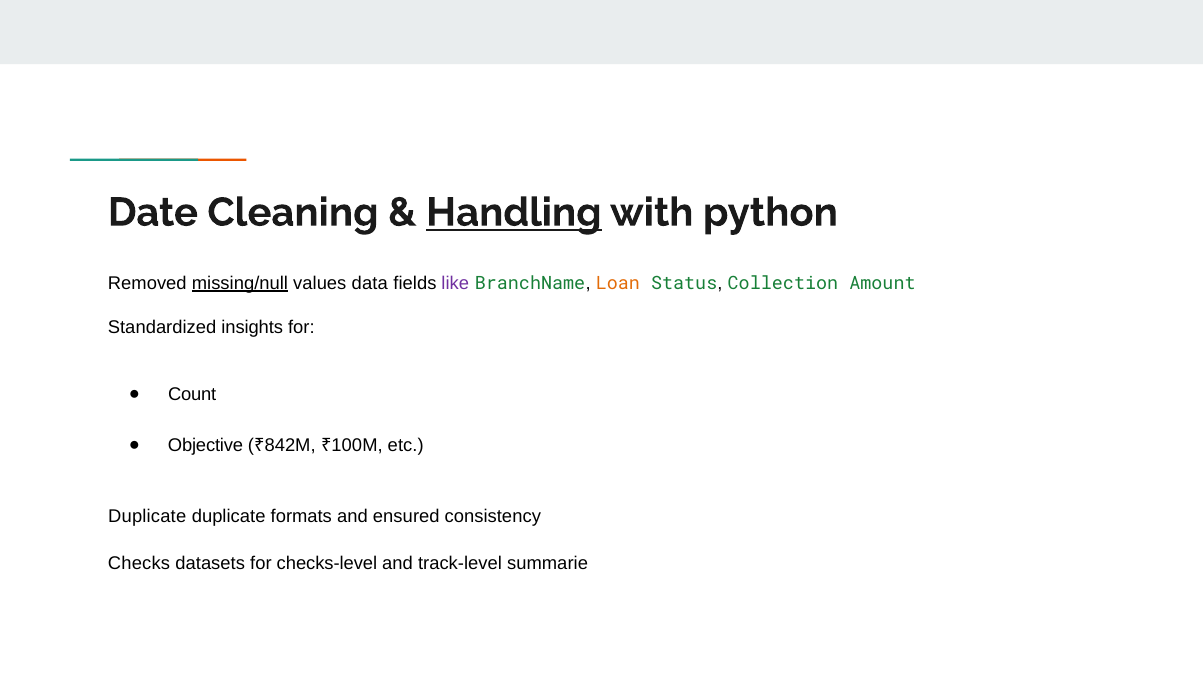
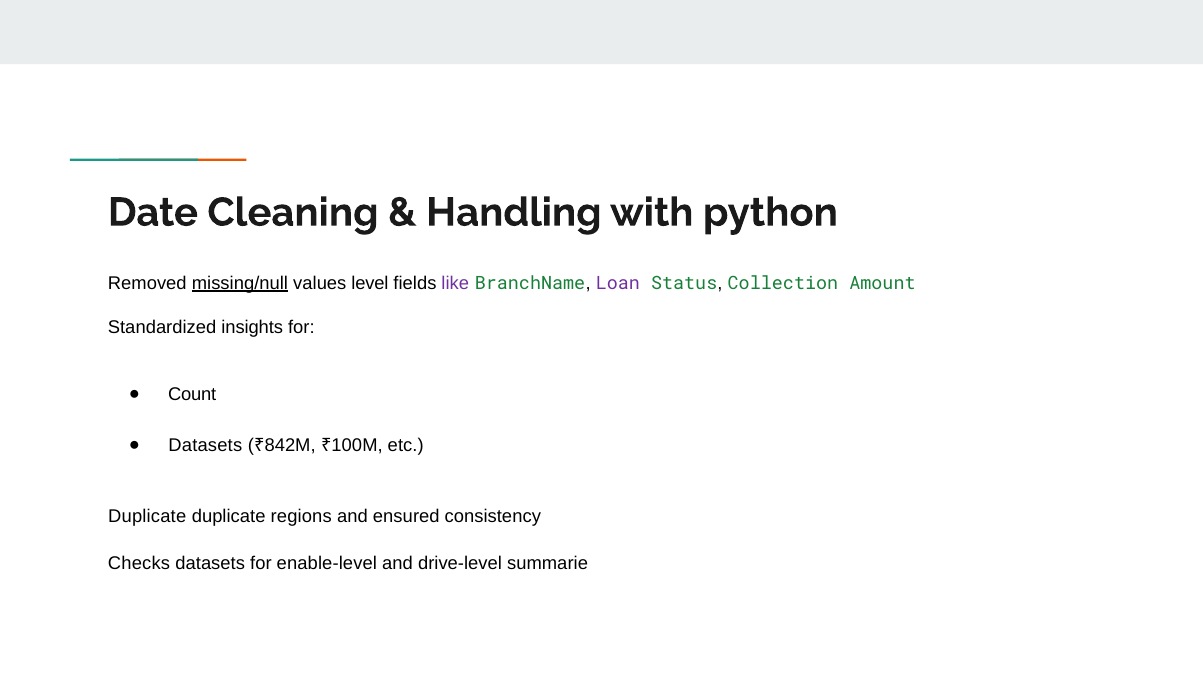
Handling underline: present -> none
data: data -> level
Loan colour: orange -> purple
Objective at (206, 445): Objective -> Datasets
formats: formats -> regions
checks-level: checks-level -> enable-level
track-level: track-level -> drive-level
